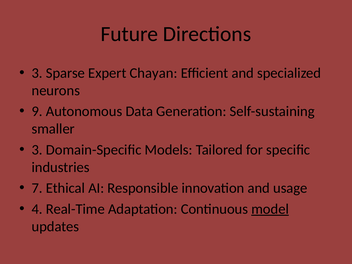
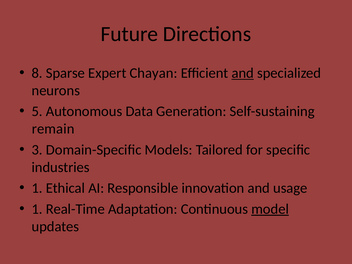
3 at (37, 73): 3 -> 8
and at (243, 73) underline: none -> present
9: 9 -> 5
smaller: smaller -> remain
7 at (37, 188): 7 -> 1
4 at (37, 209): 4 -> 1
